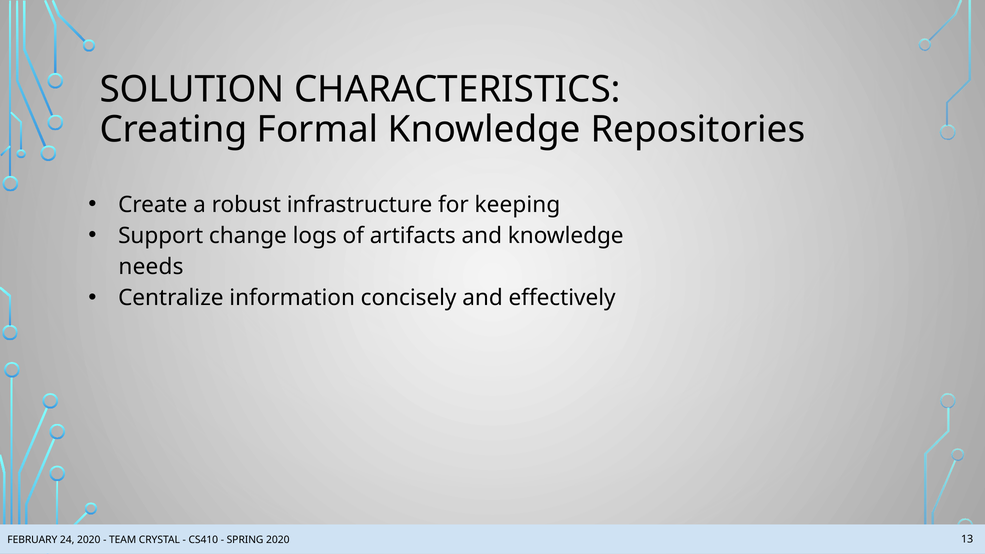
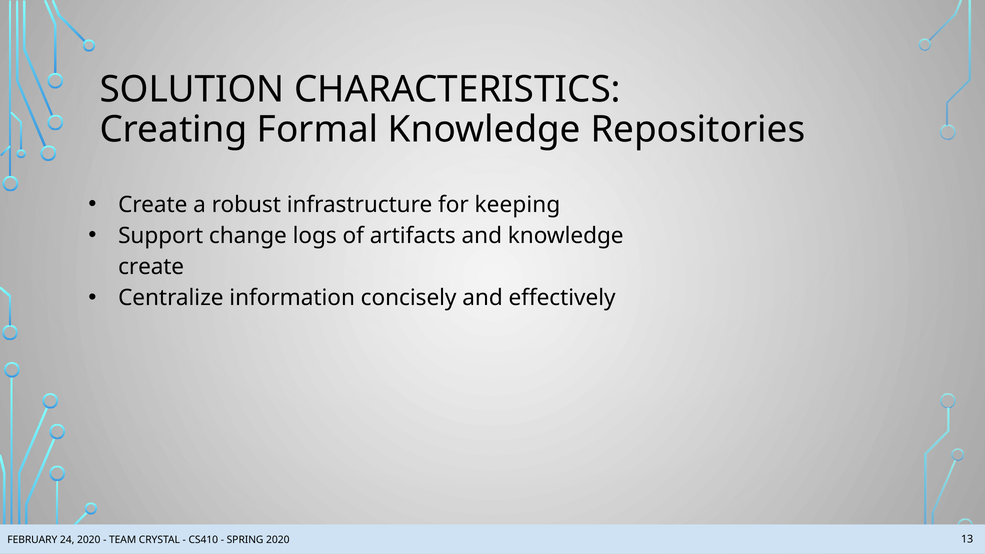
needs at (151, 267): needs -> create
